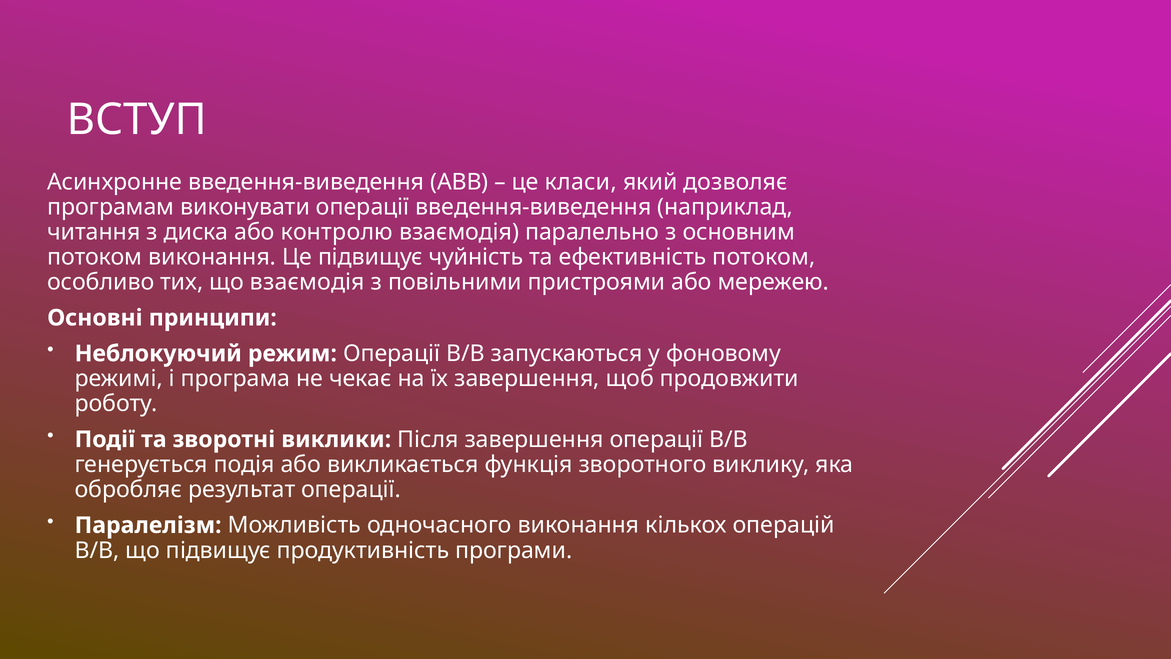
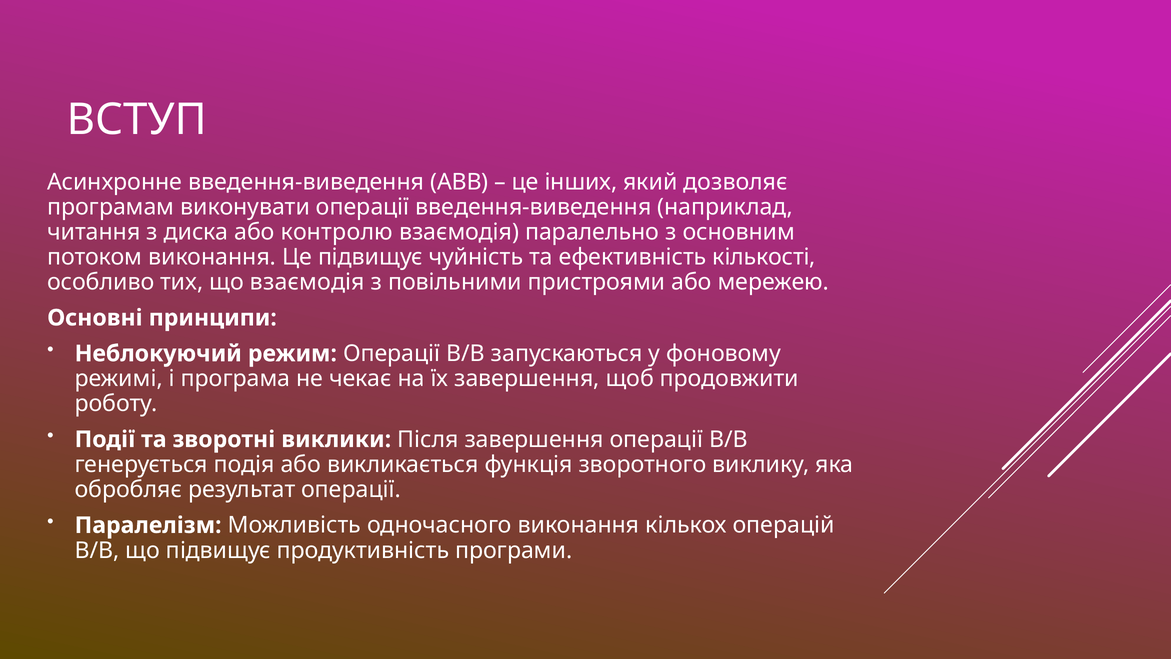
класи: класи -> інших
ефективність потоком: потоком -> кількості
